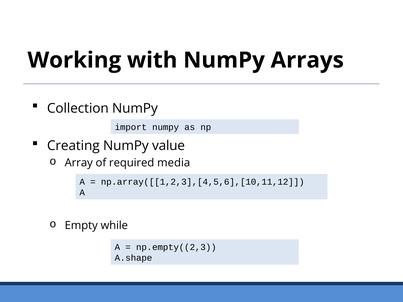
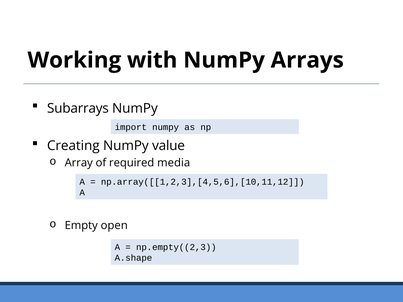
Collection: Collection -> Subarrays
while: while -> open
